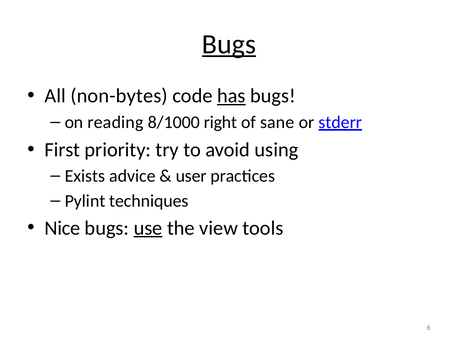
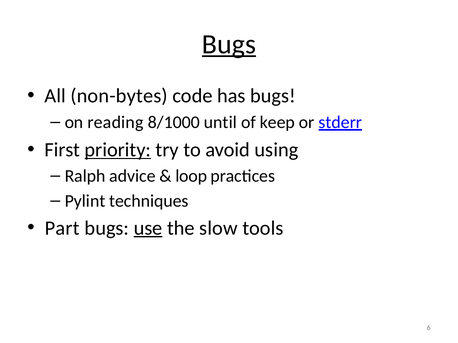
has underline: present -> none
right: right -> until
sane: sane -> keep
priority underline: none -> present
Exists: Exists -> Ralph
user: user -> loop
Nice: Nice -> Part
view: view -> slow
